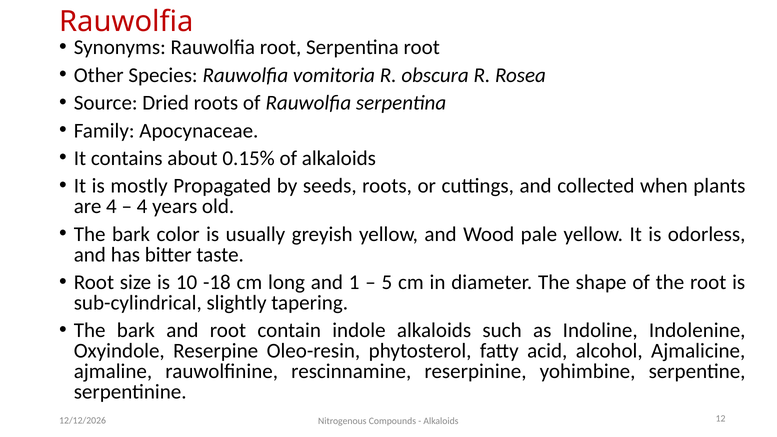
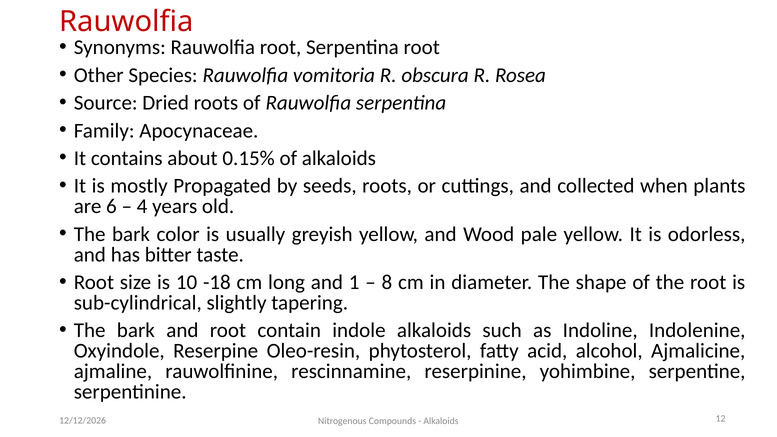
are 4: 4 -> 6
5: 5 -> 8
